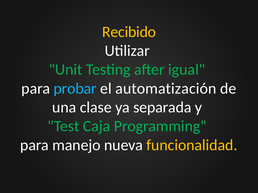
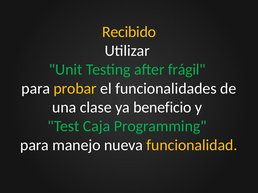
igual: igual -> frágil
probar colour: light blue -> yellow
automatización: automatización -> funcionalidades
separada: separada -> beneficio
